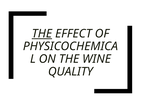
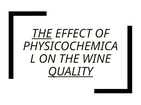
QUALITY underline: none -> present
